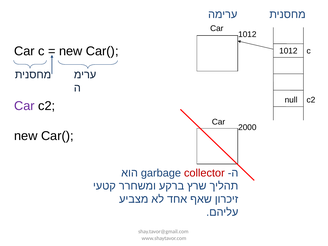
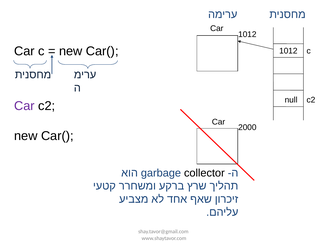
collector colour: red -> black
